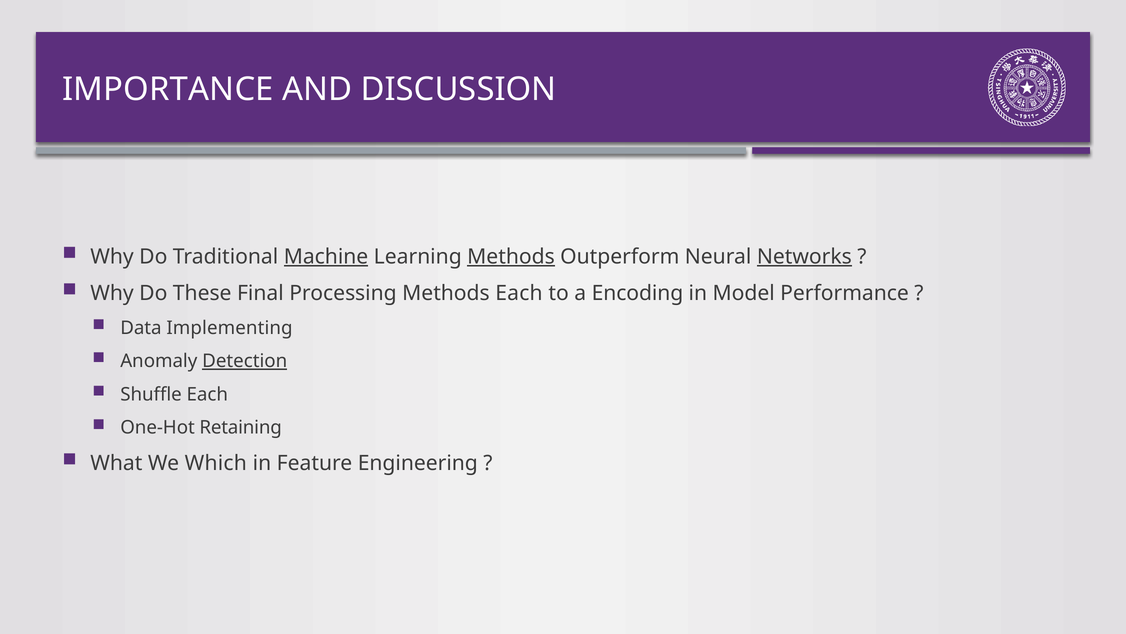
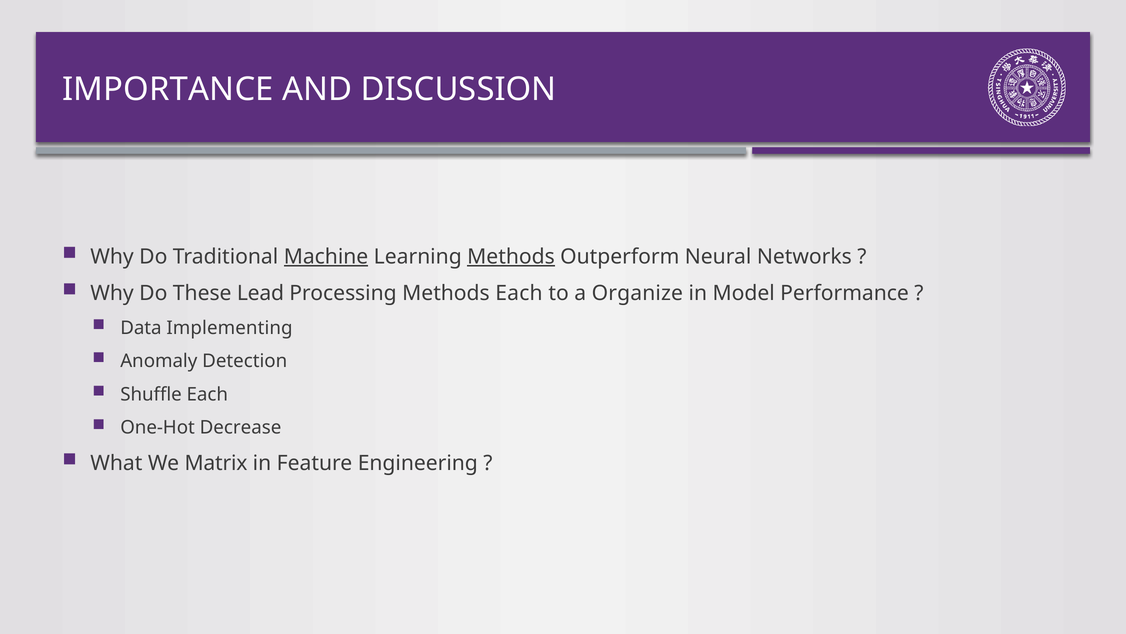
Networks underline: present -> none
Final: Final -> Lead
Encoding: Encoding -> Organize
Detection underline: present -> none
Retaining: Retaining -> Decrease
Which: Which -> Matrix
